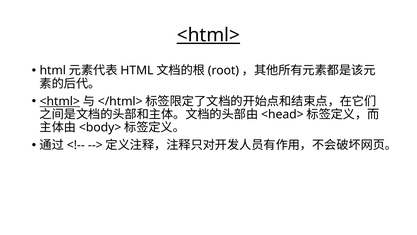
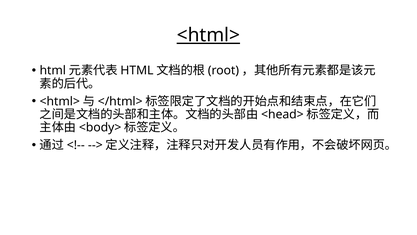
<html> at (60, 101) underline: present -> none
